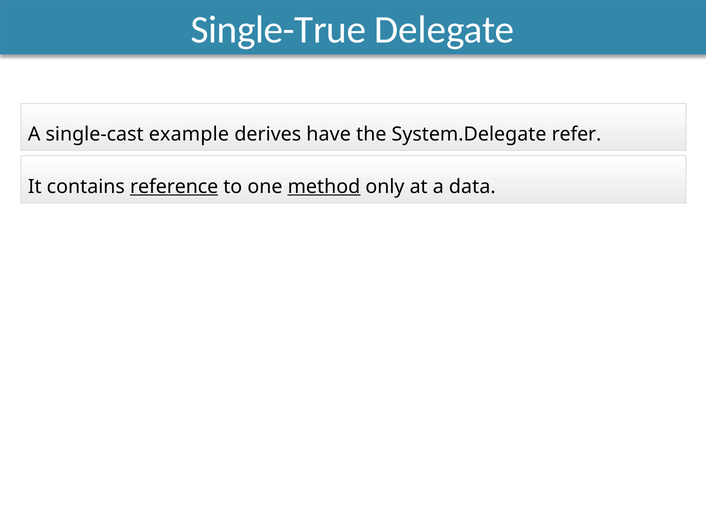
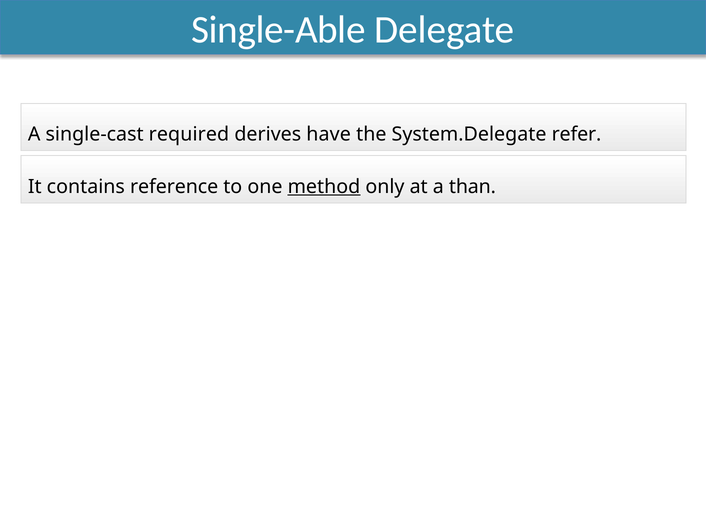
Single-True: Single-True -> Single-Able
example: example -> required
reference underline: present -> none
data: data -> than
